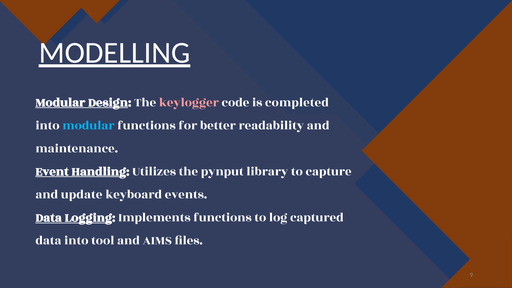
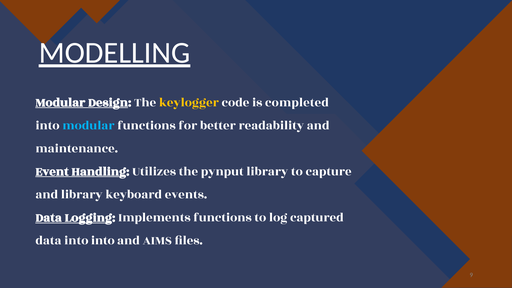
keylogger colour: pink -> yellow
and update: update -> library
into tool: tool -> into
